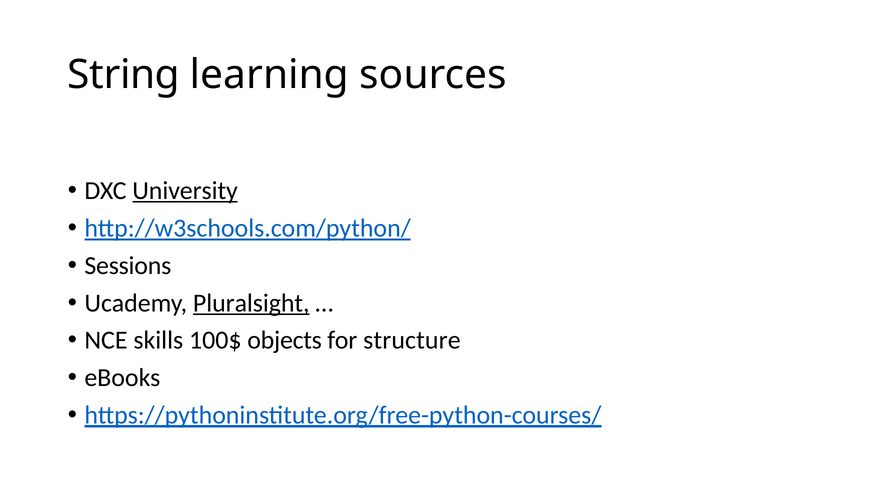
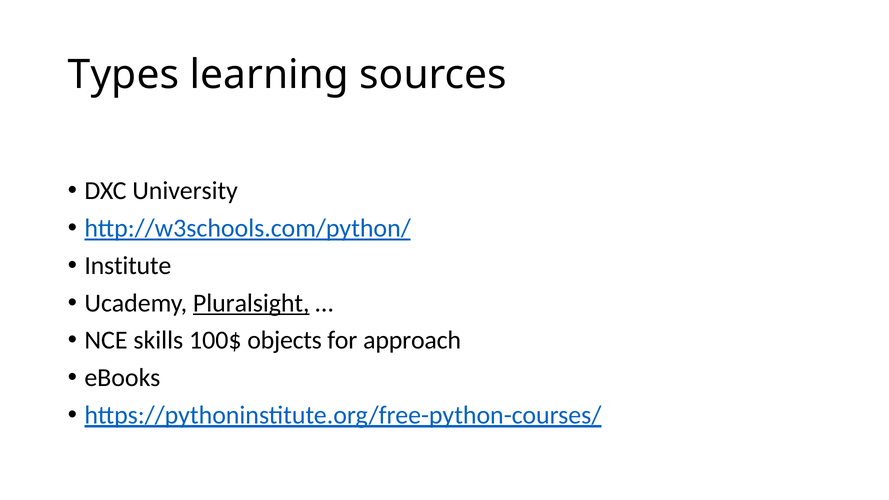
String: String -> Types
University underline: present -> none
Sessions: Sessions -> Institute
structure: structure -> approach
